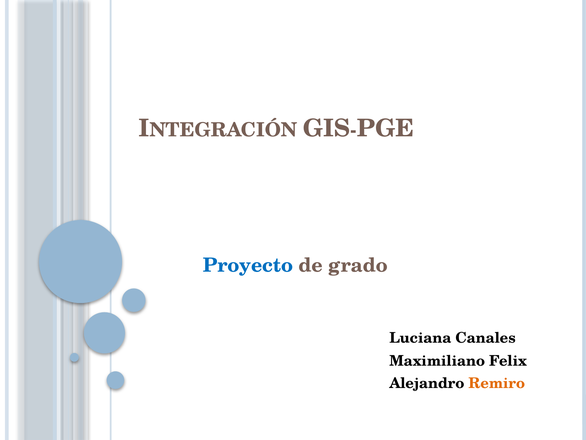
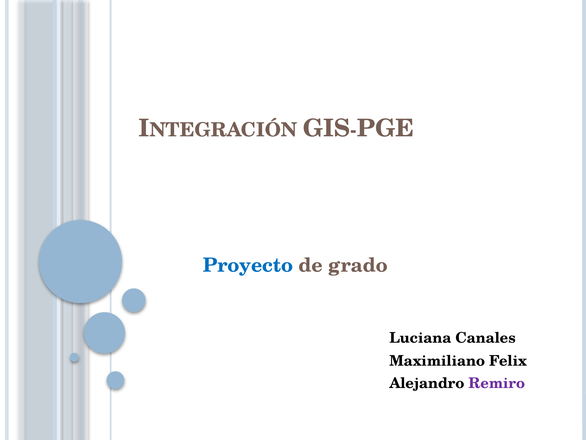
Remiro colour: orange -> purple
